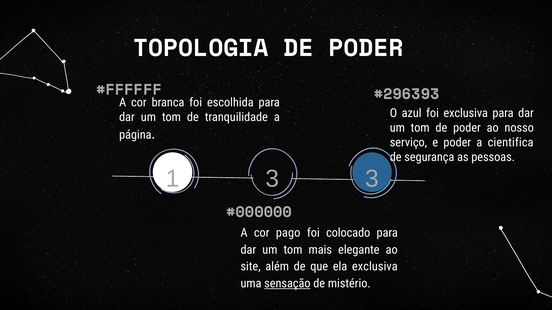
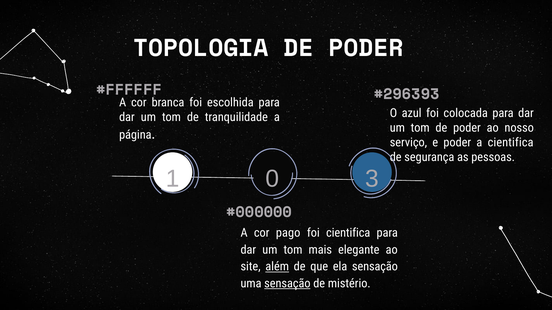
foi exclusiva: exclusiva -> colocada
1 3: 3 -> 0
foi colocado: colocado -> cientifica
além underline: none -> present
ela exclusiva: exclusiva -> sensação
